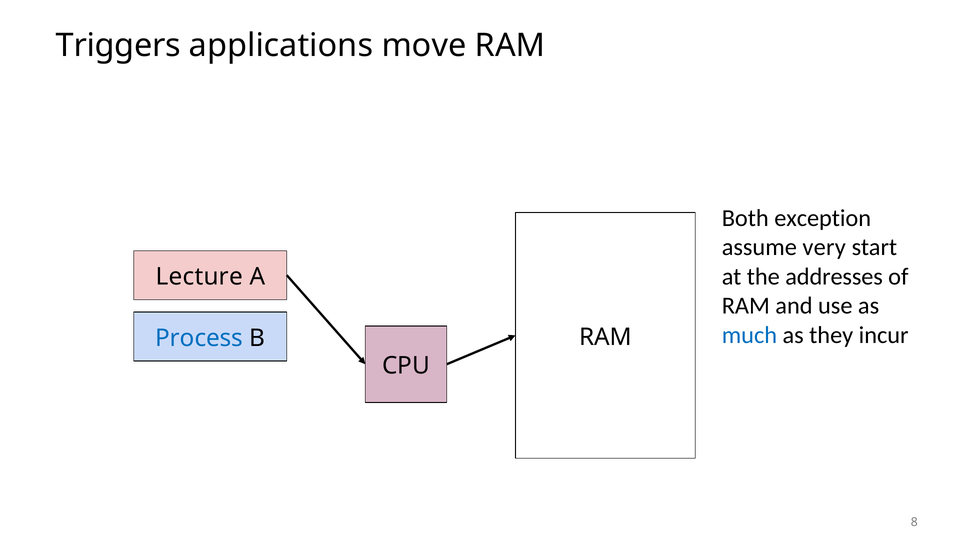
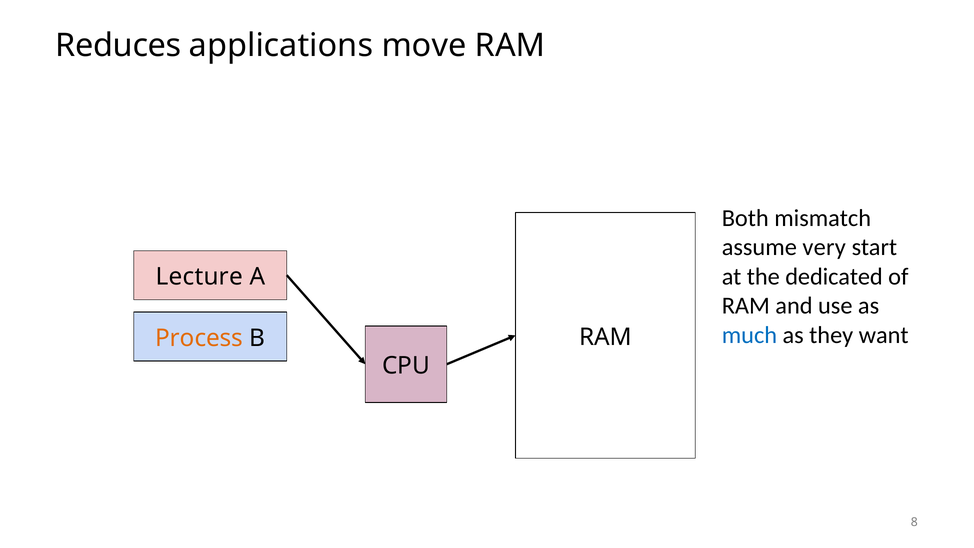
Triggers: Triggers -> Reduces
exception: exception -> mismatch
addresses: addresses -> dedicated
incur: incur -> want
Process colour: blue -> orange
